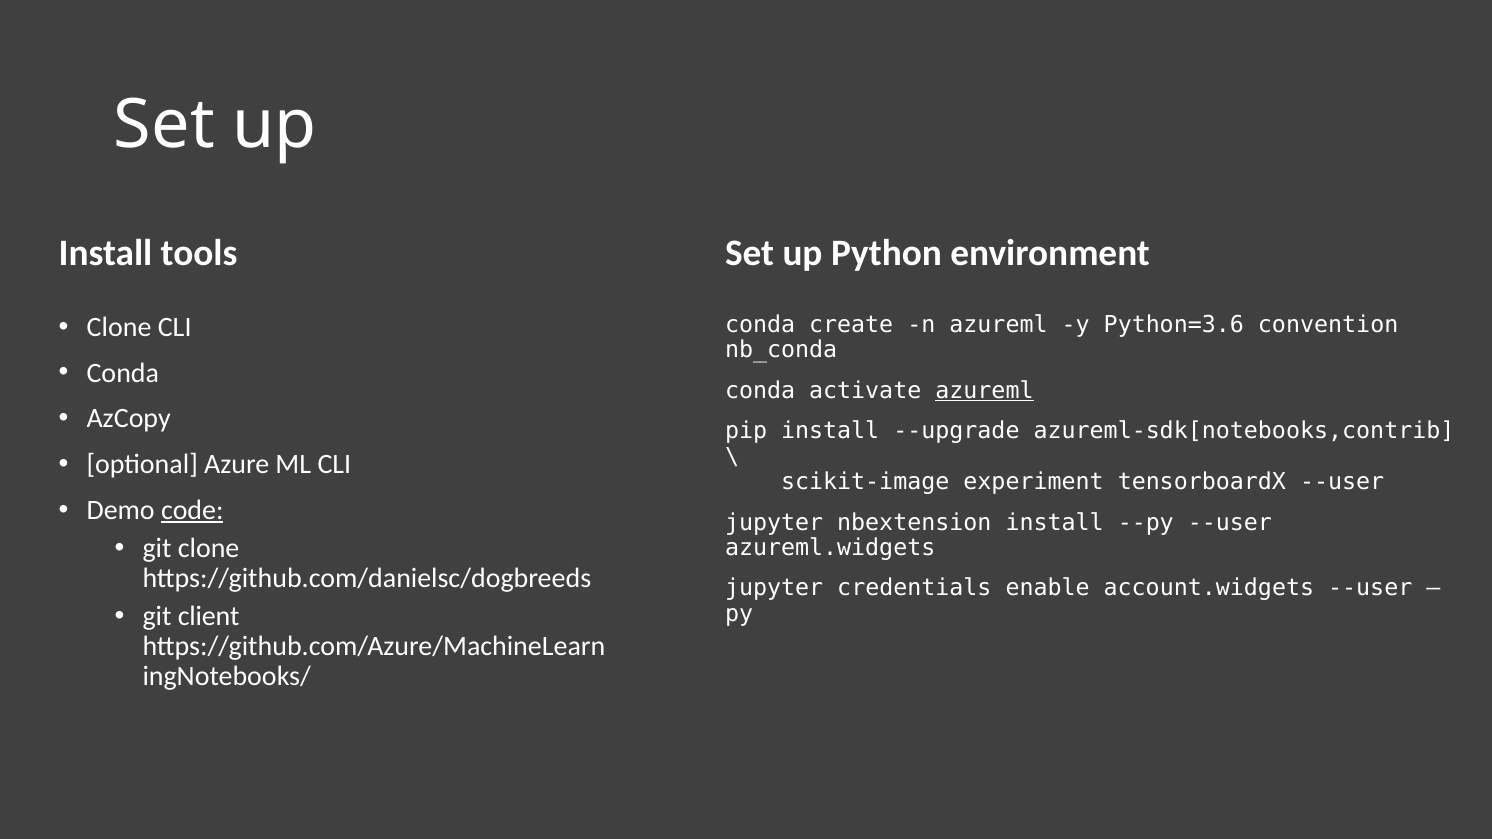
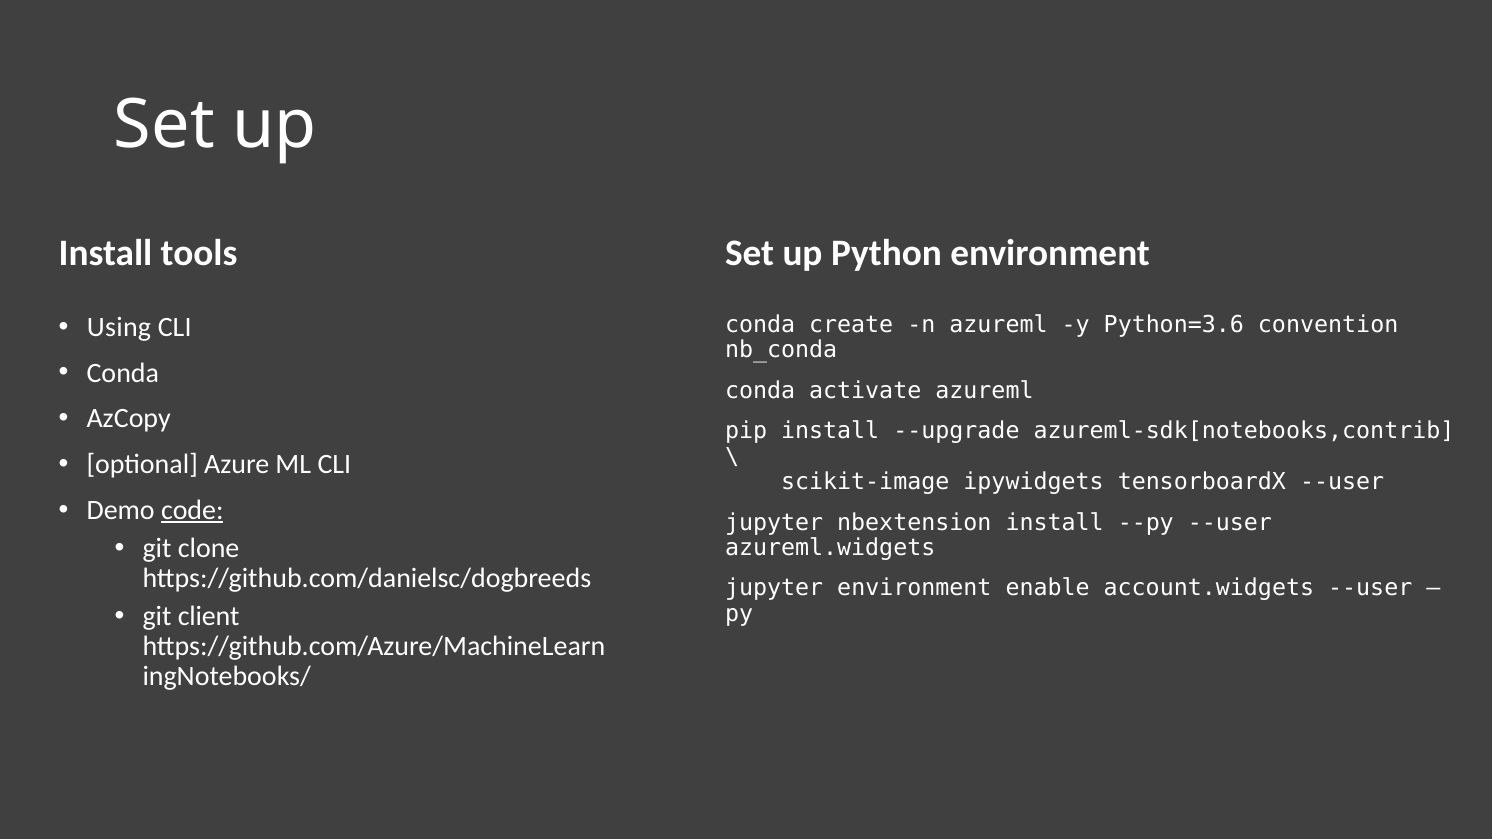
Clone at (119, 327): Clone -> Using
azureml at (984, 391) underline: present -> none
experiment: experiment -> ipywidgets
jupyter credentials: credentials -> environment
